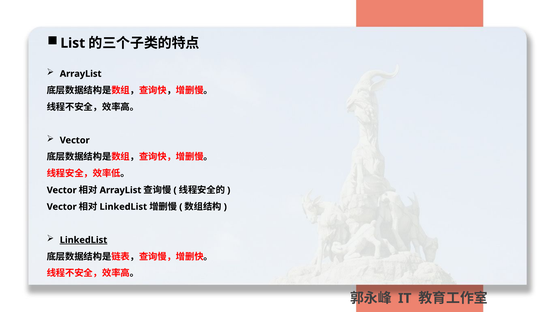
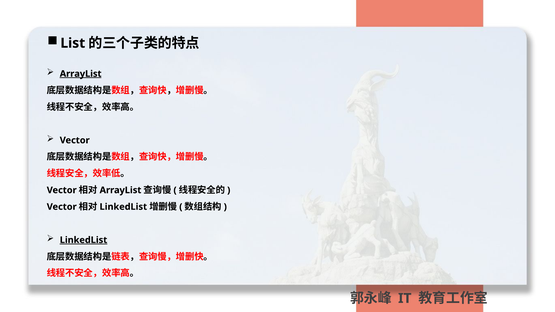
ArrayList at (81, 74) underline: none -> present
